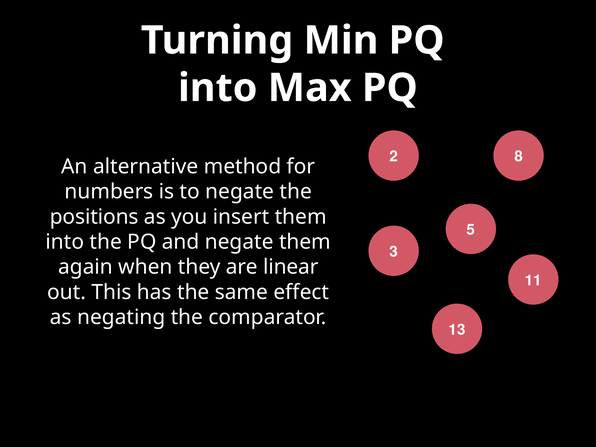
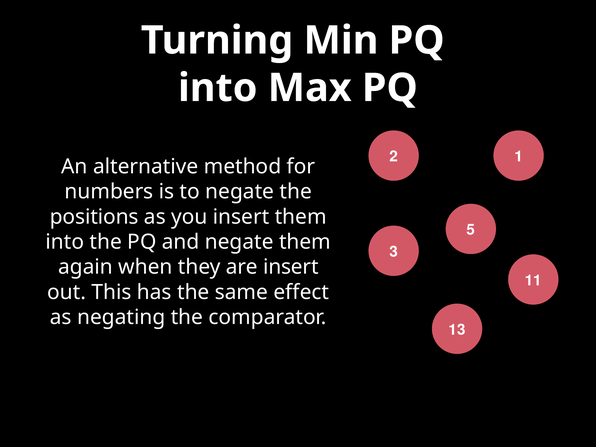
8: 8 -> 1
are linear: linear -> insert
